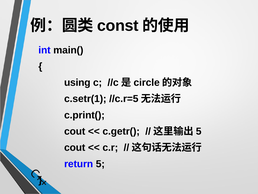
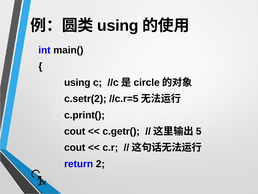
const at (118, 26): const -> using
c.setr(1: c.setr(1 -> c.setr(2
return 5: 5 -> 2
